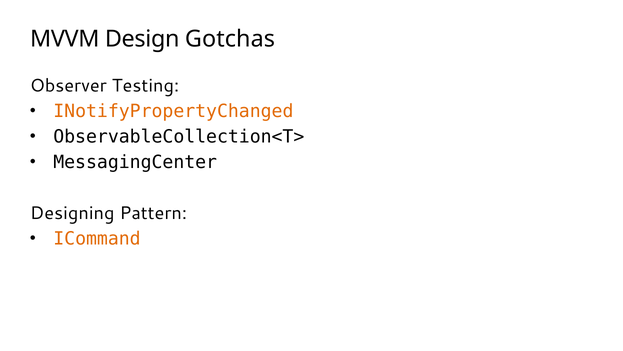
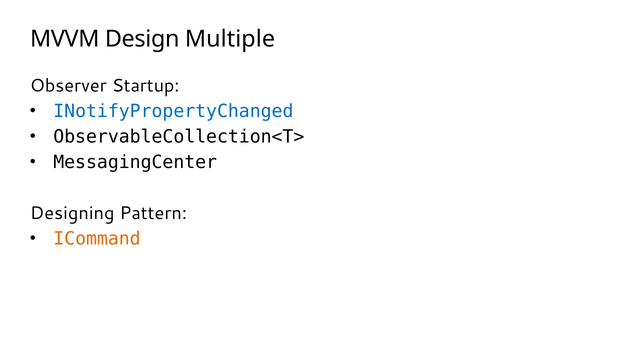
Gotchas: Gotchas -> Multiple
Testing: Testing -> Startup
INotifyPropertyChanged colour: orange -> blue
